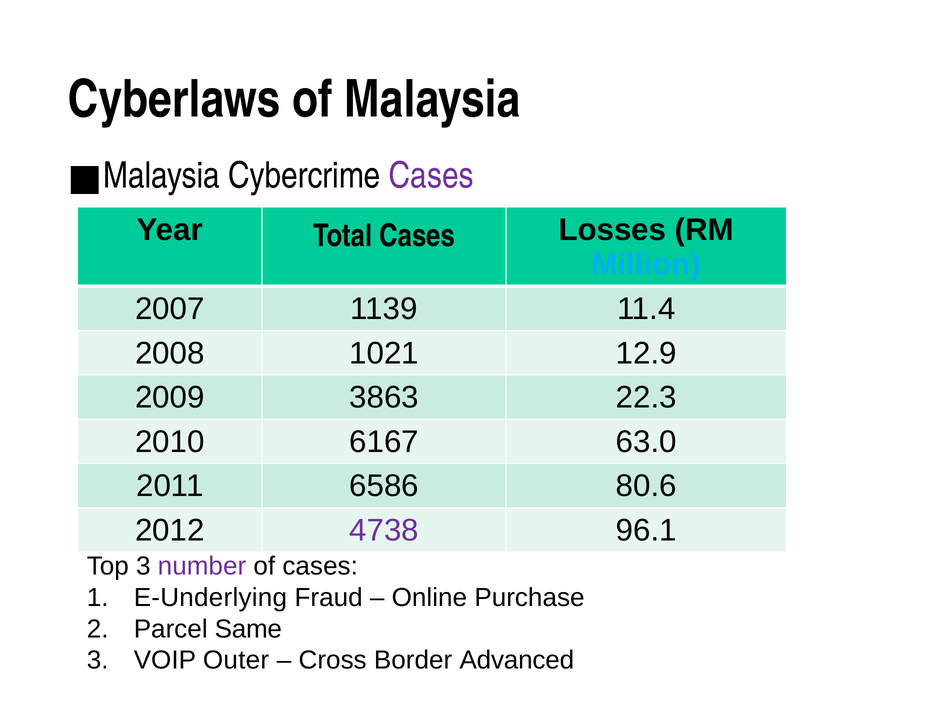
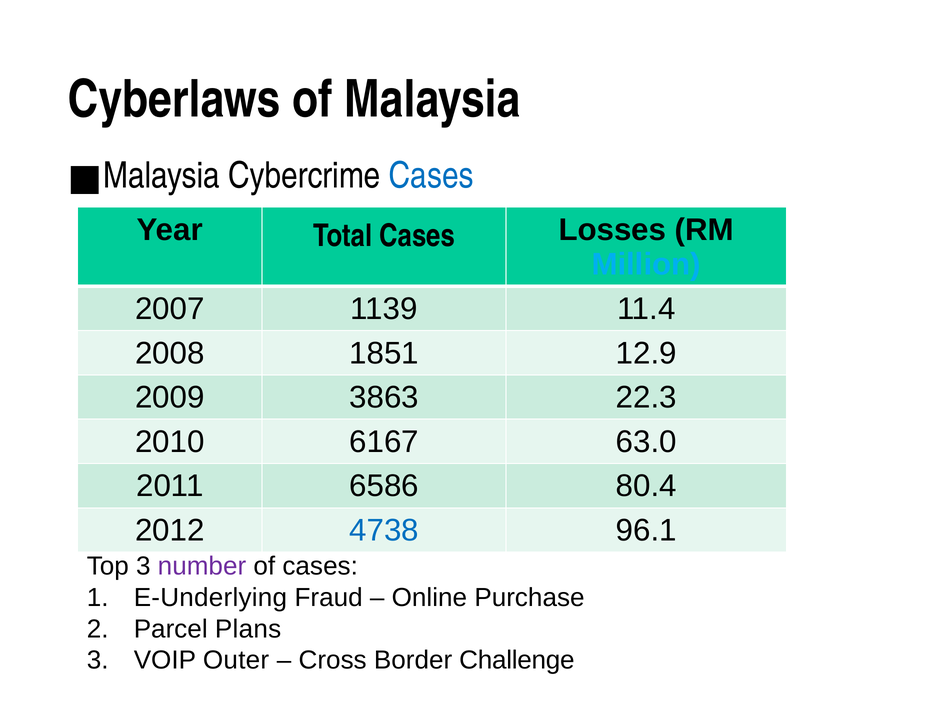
Cases at (431, 176) colour: purple -> blue
1021: 1021 -> 1851
80.6: 80.6 -> 80.4
4738 colour: purple -> blue
Same: Same -> Plans
Advanced: Advanced -> Challenge
